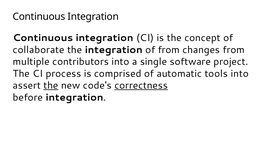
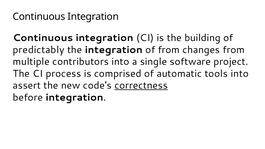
concept: concept -> building
collaborate: collaborate -> predictably
the at (51, 86) underline: present -> none
